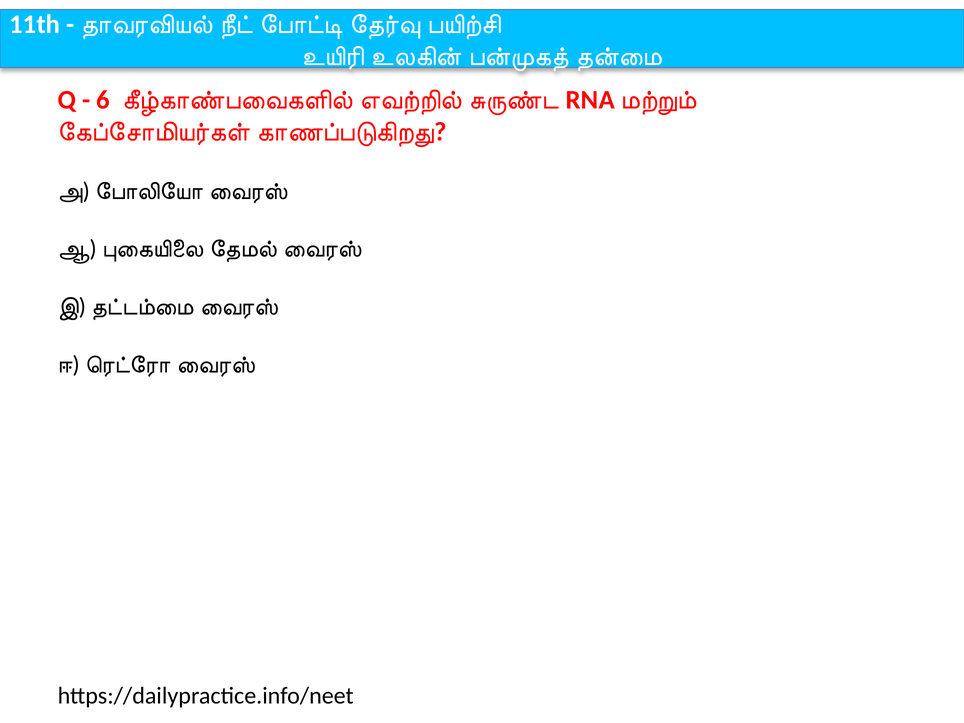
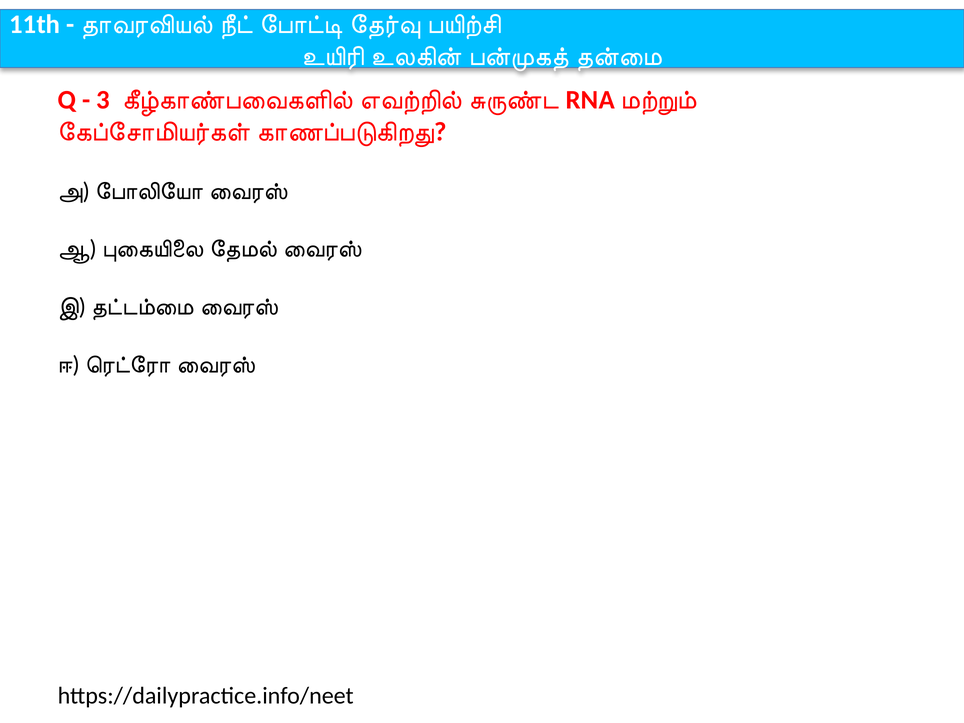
6: 6 -> 3
